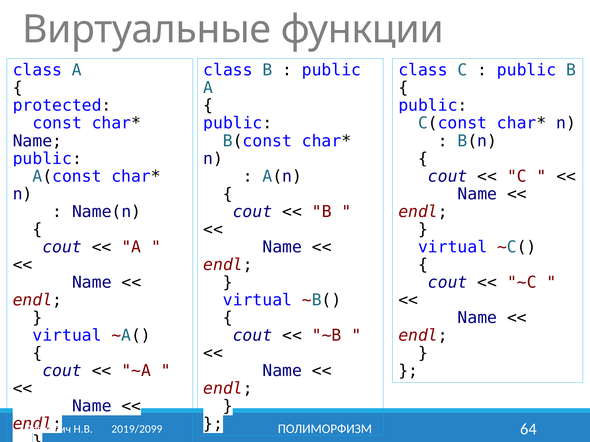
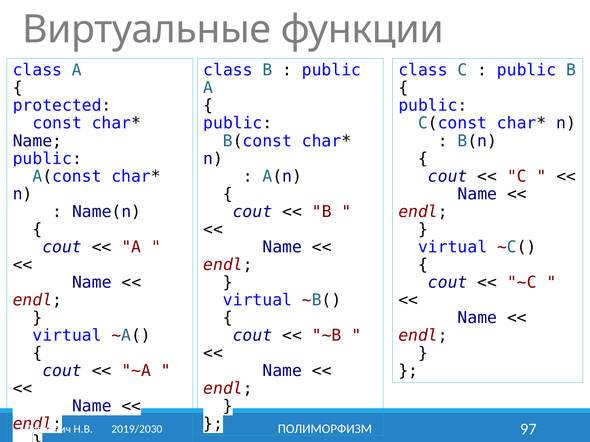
64: 64 -> 97
2019/2099: 2019/2099 -> 2019/2030
